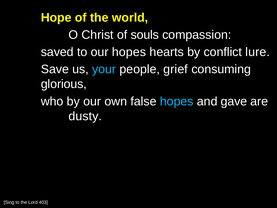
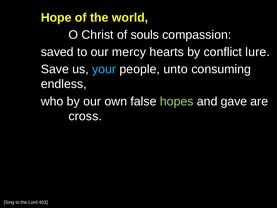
our hopes: hopes -> mercy
grief: grief -> unto
glorious: glorious -> endless
hopes at (177, 101) colour: light blue -> light green
dusty: dusty -> cross
